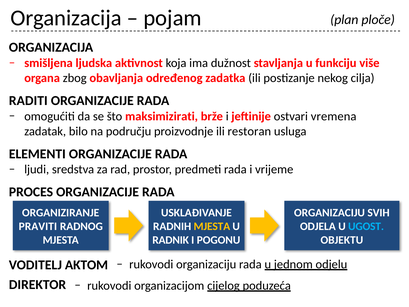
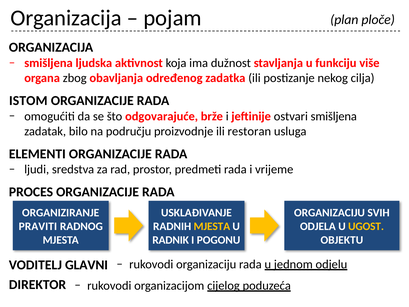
RADITI: RADITI -> ISTOM
maksimizirati: maksimizirati -> odgovarajuće
ostvari vremena: vremena -> smišljena
UGOST colour: light blue -> yellow
AKTOM: AKTOM -> GLAVNI
